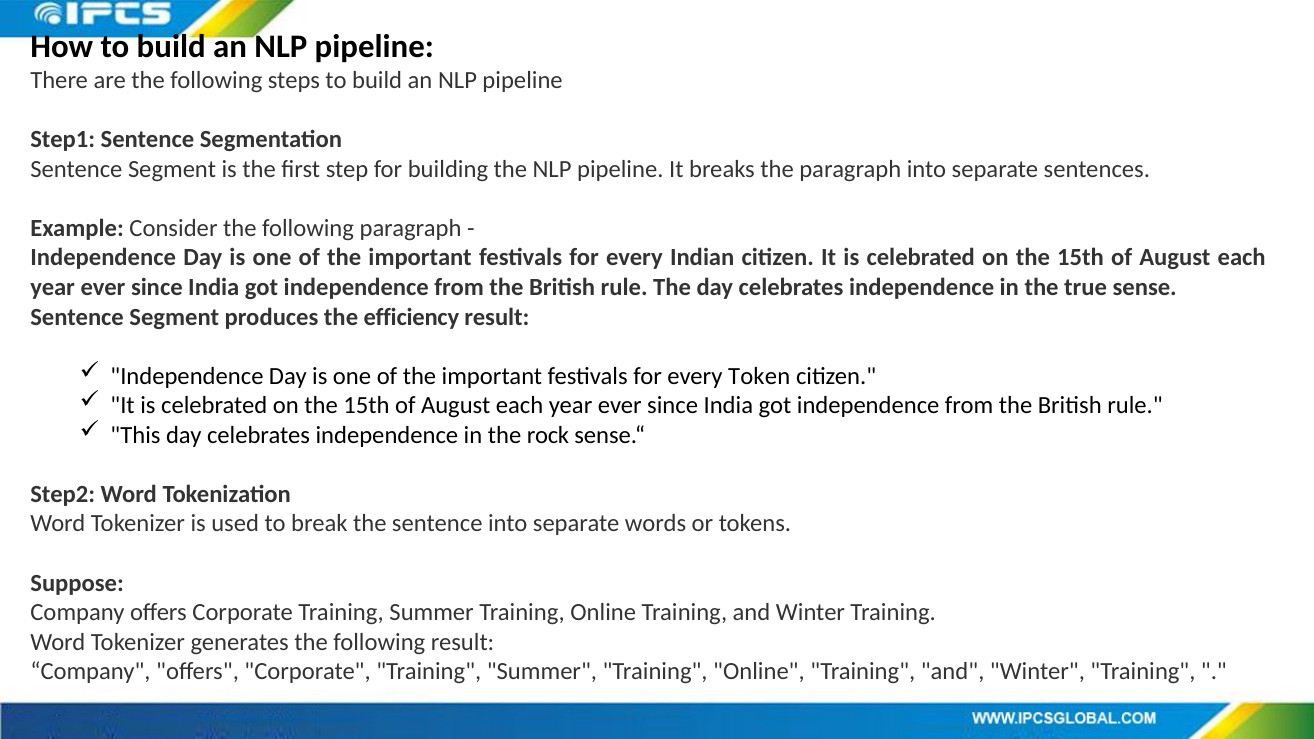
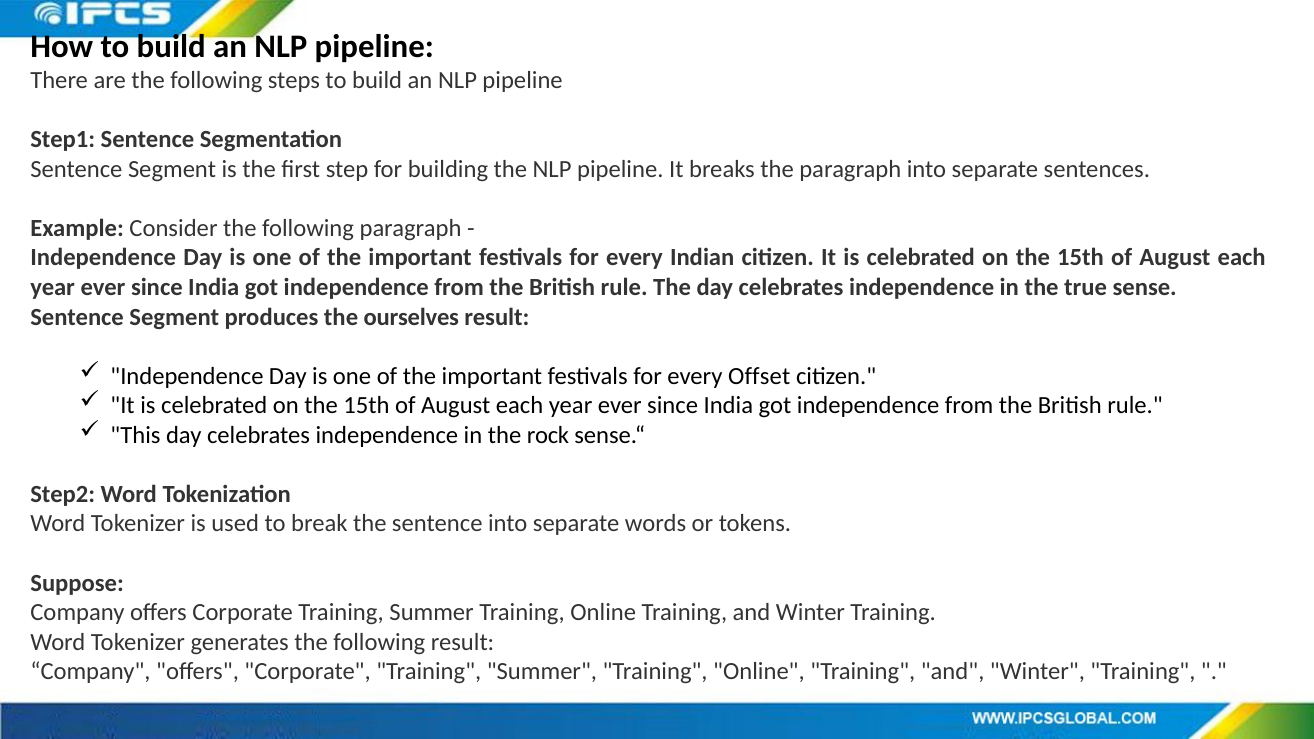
efficiency: efficiency -> ourselves
Token: Token -> Offset
